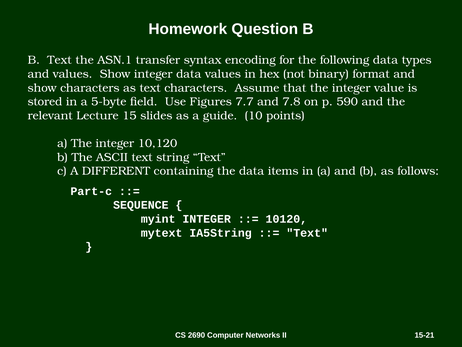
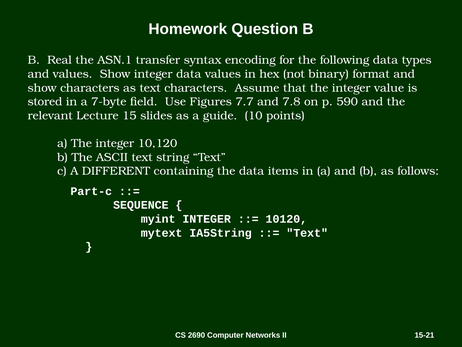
B Text: Text -> Real
5-byte: 5-byte -> 7-byte
